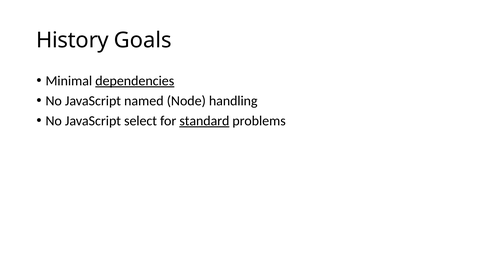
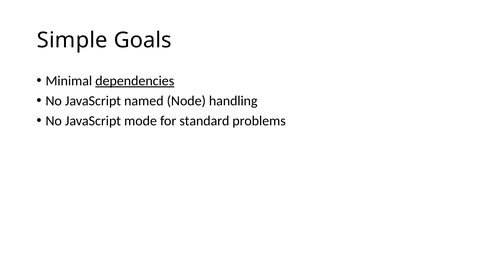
History: History -> Simple
select: select -> mode
standard underline: present -> none
